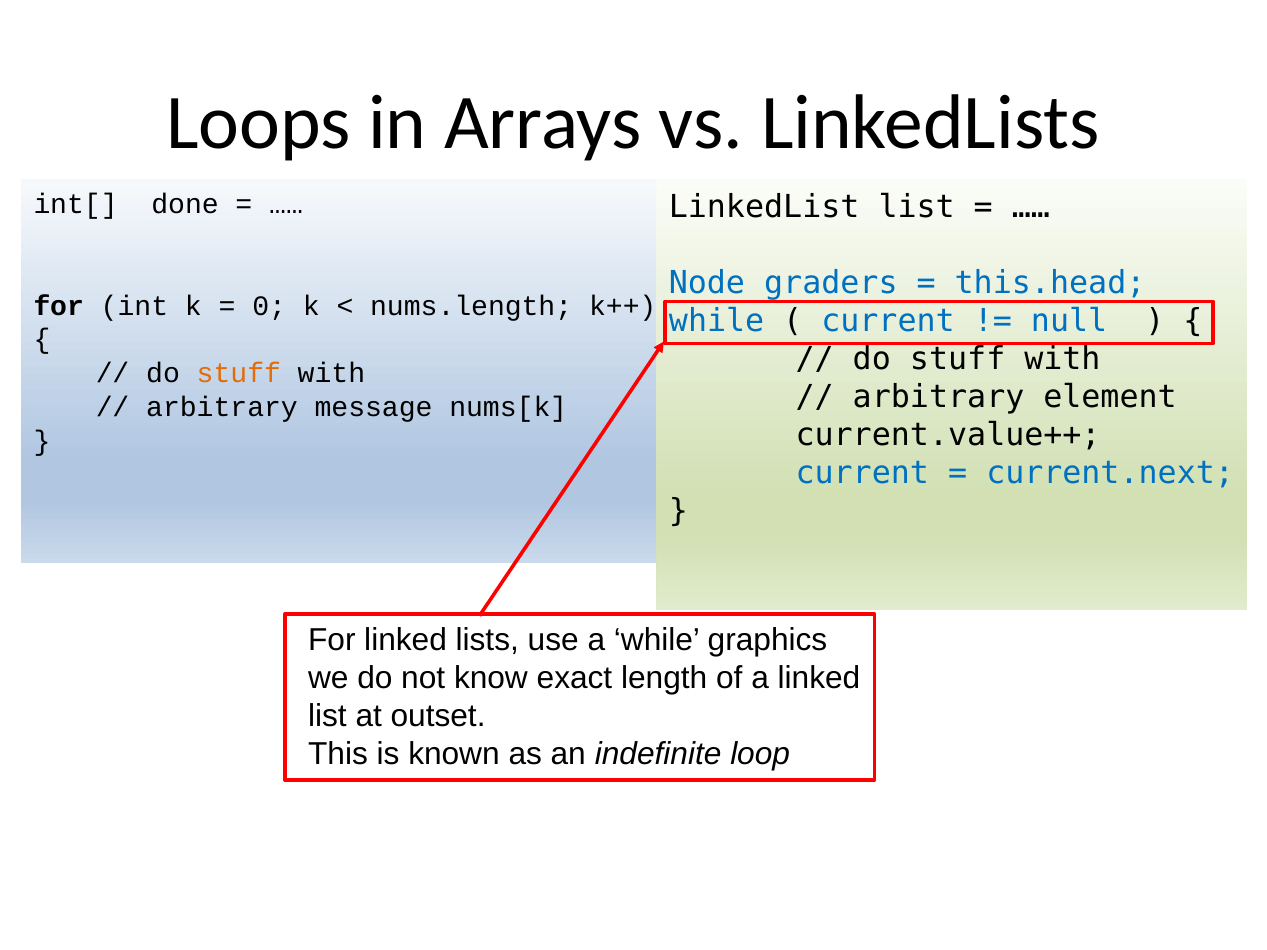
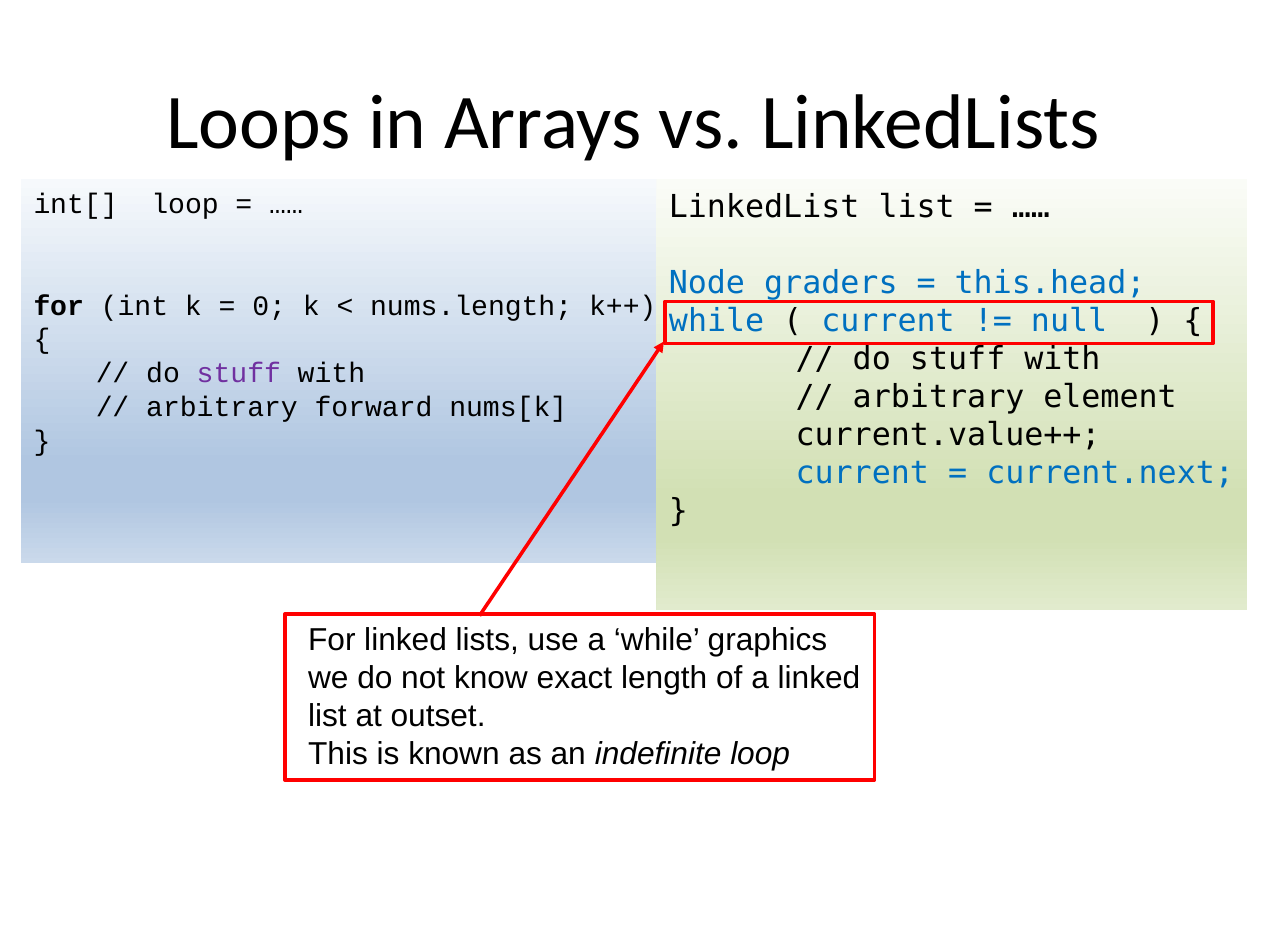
int[ done: done -> loop
stuff at (239, 373) colour: orange -> purple
message: message -> forward
